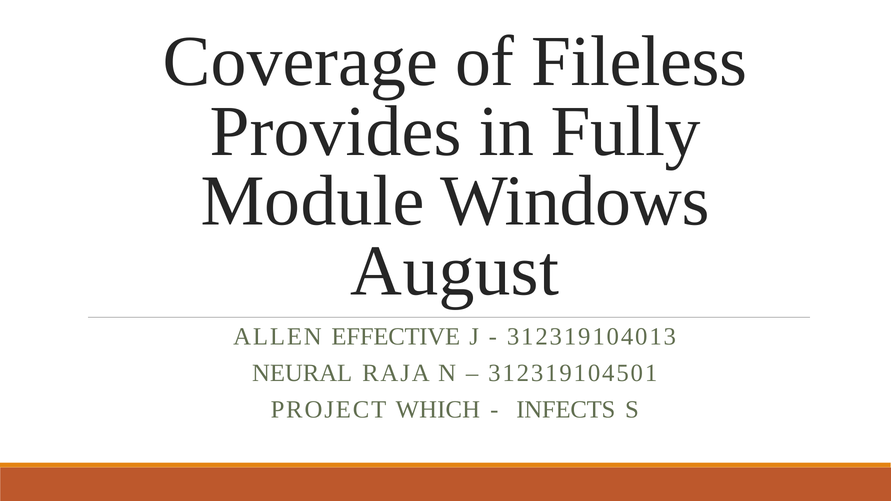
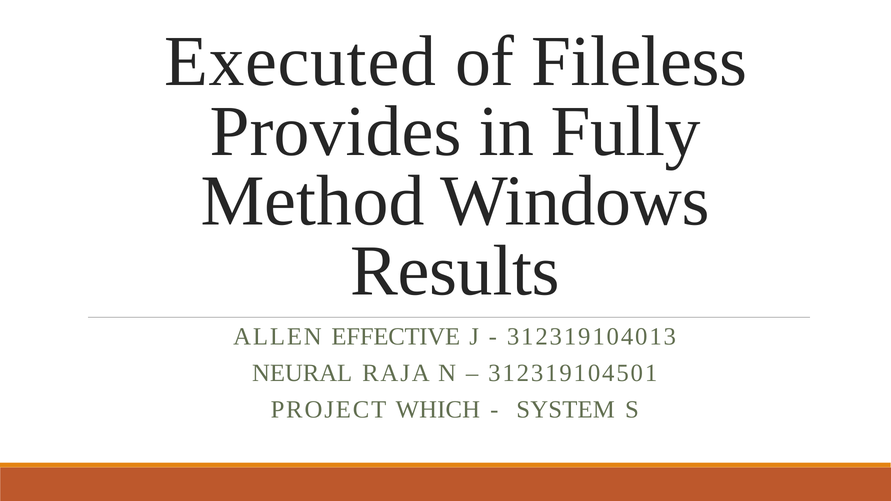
Coverage: Coverage -> Executed
Module: Module -> Method
August: August -> Results
INFECTS: INFECTS -> SYSTEM
